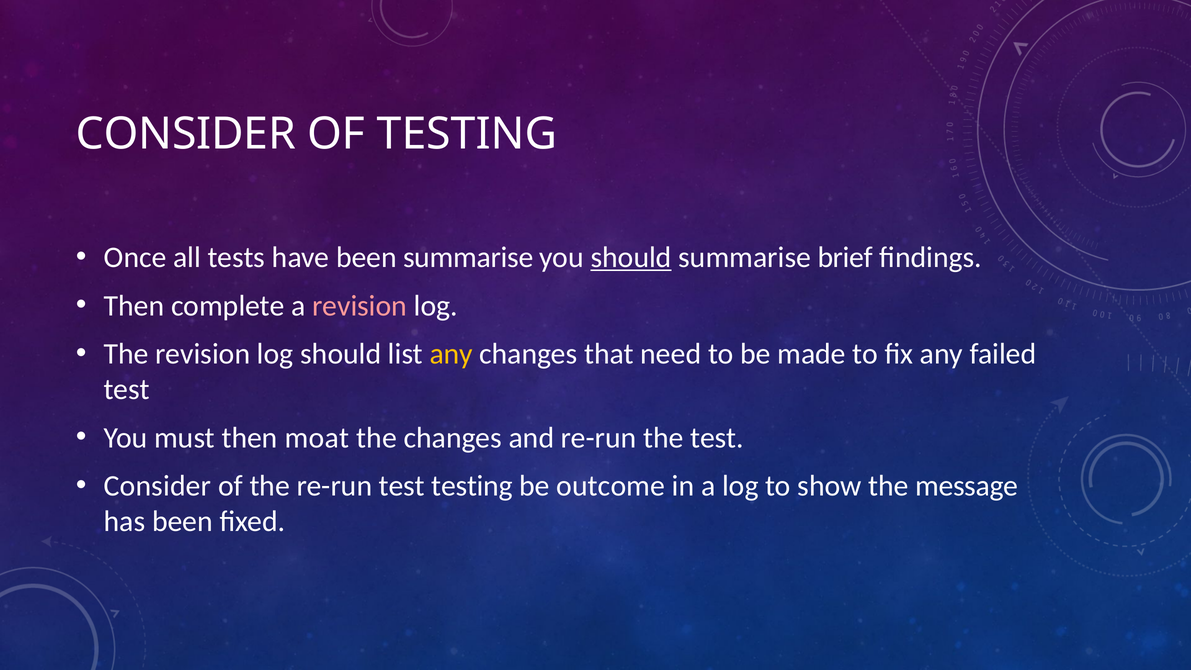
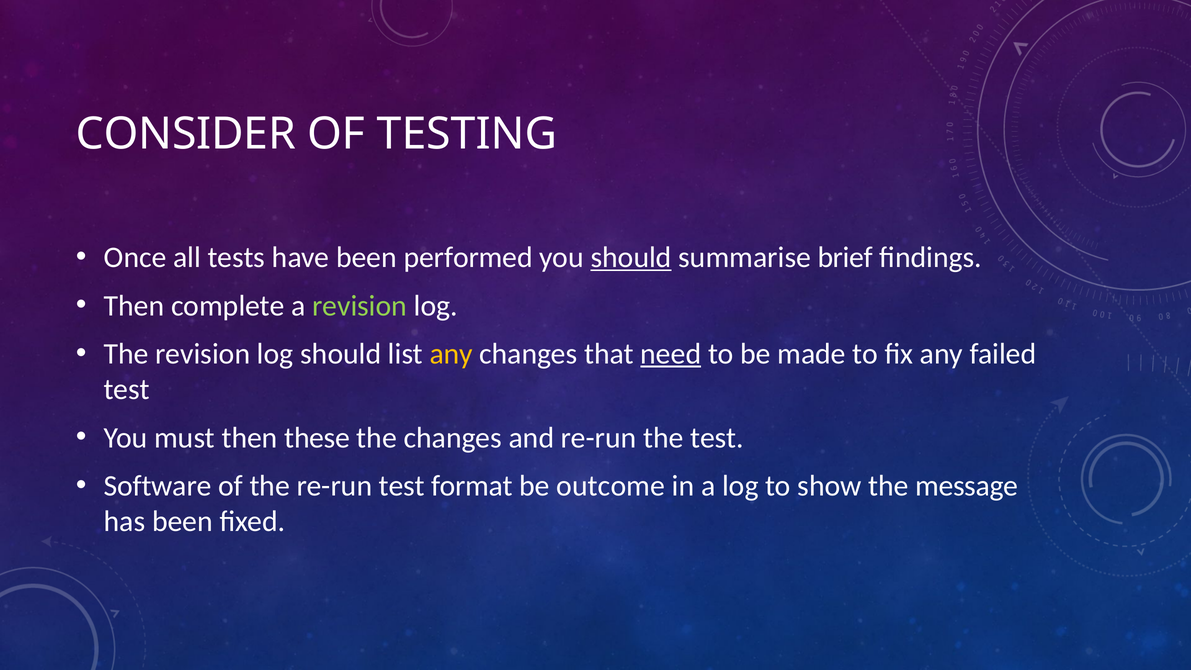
been summarise: summarise -> performed
revision at (360, 306) colour: pink -> light green
need underline: none -> present
moat: moat -> these
Consider at (158, 486): Consider -> Software
test testing: testing -> format
